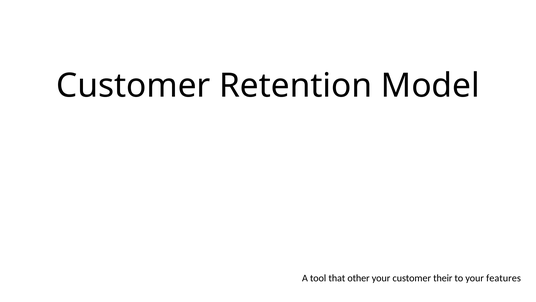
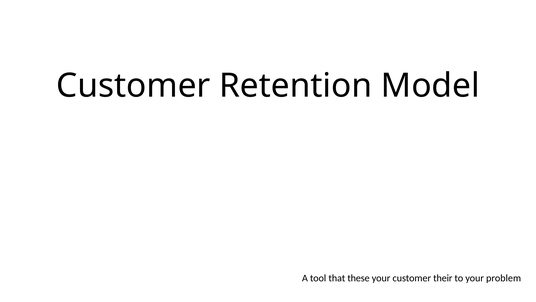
other: other -> these
features: features -> problem
